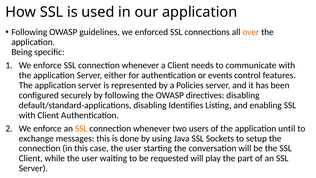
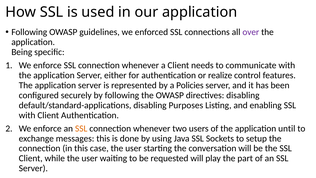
over colour: orange -> purple
events: events -> realize
Identifies: Identifies -> Purposes
